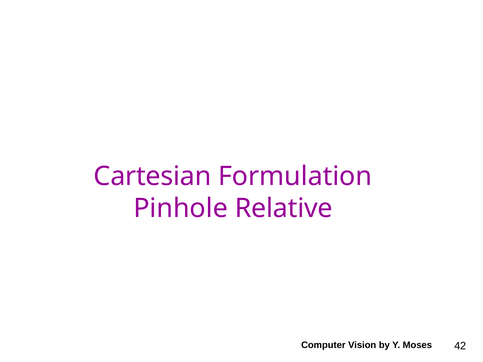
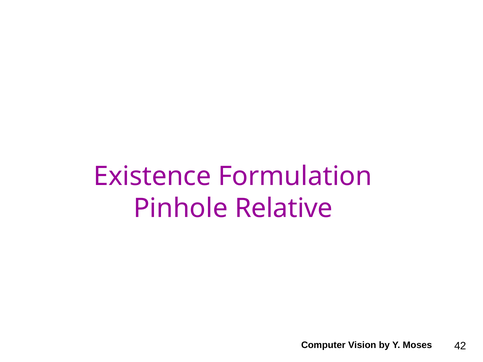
Cartesian: Cartesian -> Existence
